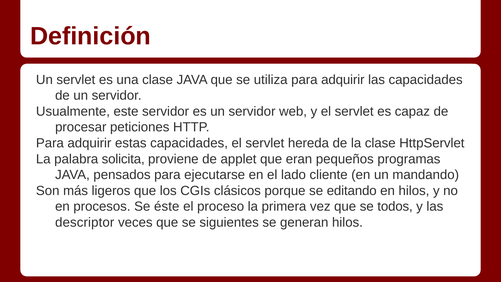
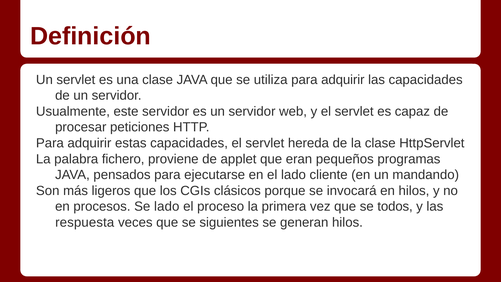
solicita: solicita -> fichero
editando: editando -> invocará
Se éste: éste -> lado
descriptor: descriptor -> respuesta
